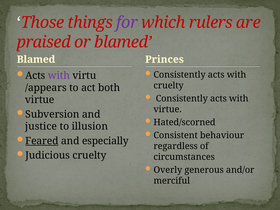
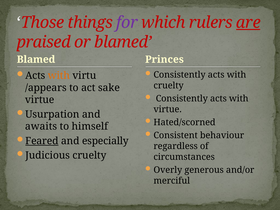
are underline: none -> present
with at (59, 76) colour: purple -> orange
both: both -> sake
Subversion: Subversion -> Usurpation
justice: justice -> awaits
illusion: illusion -> himself
